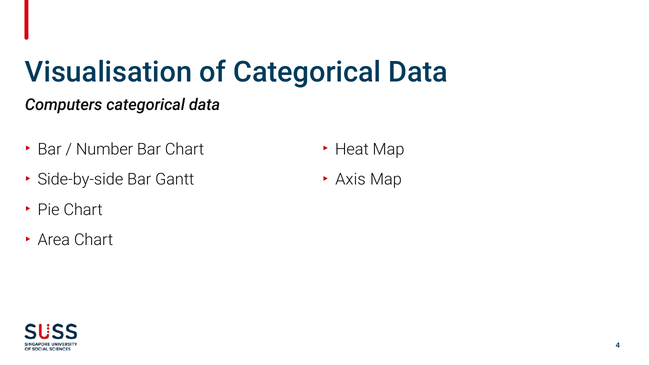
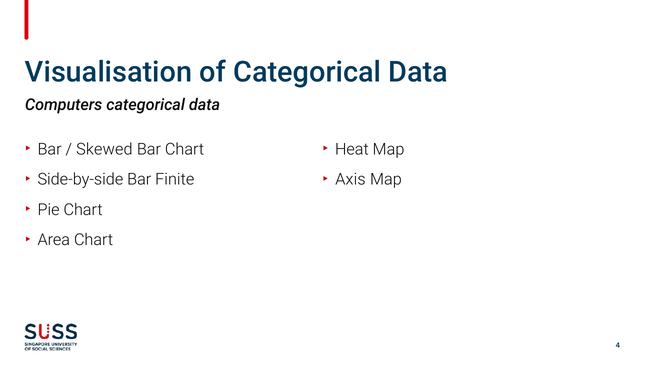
Number: Number -> Skewed
Gantt: Gantt -> Finite
